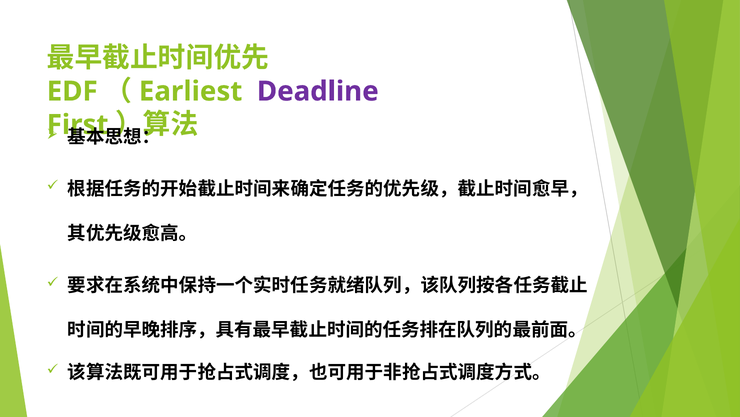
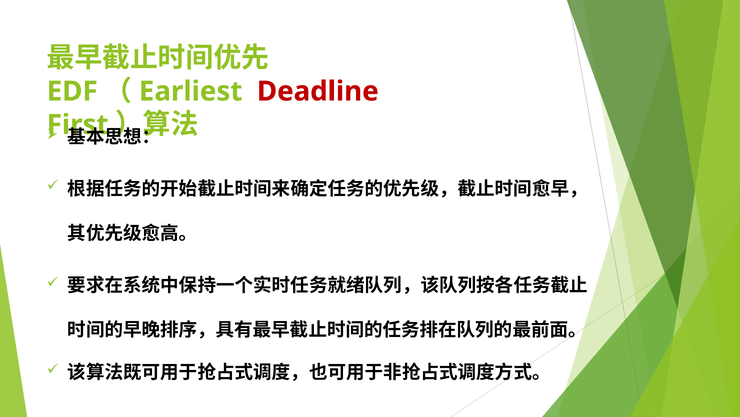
Deadline colour: purple -> red
